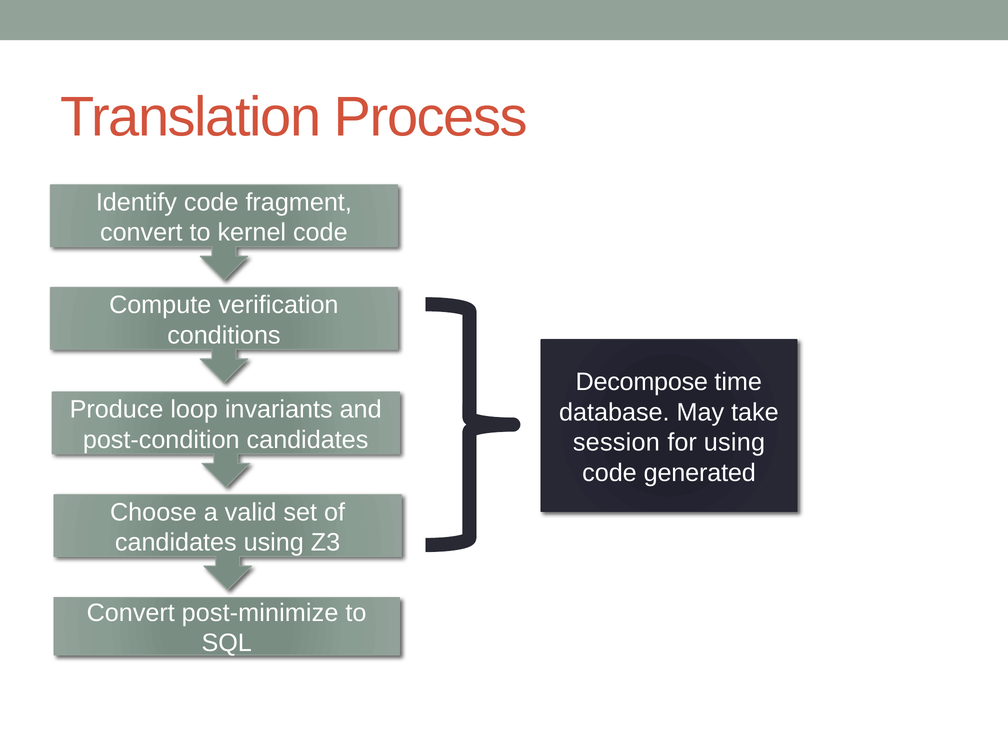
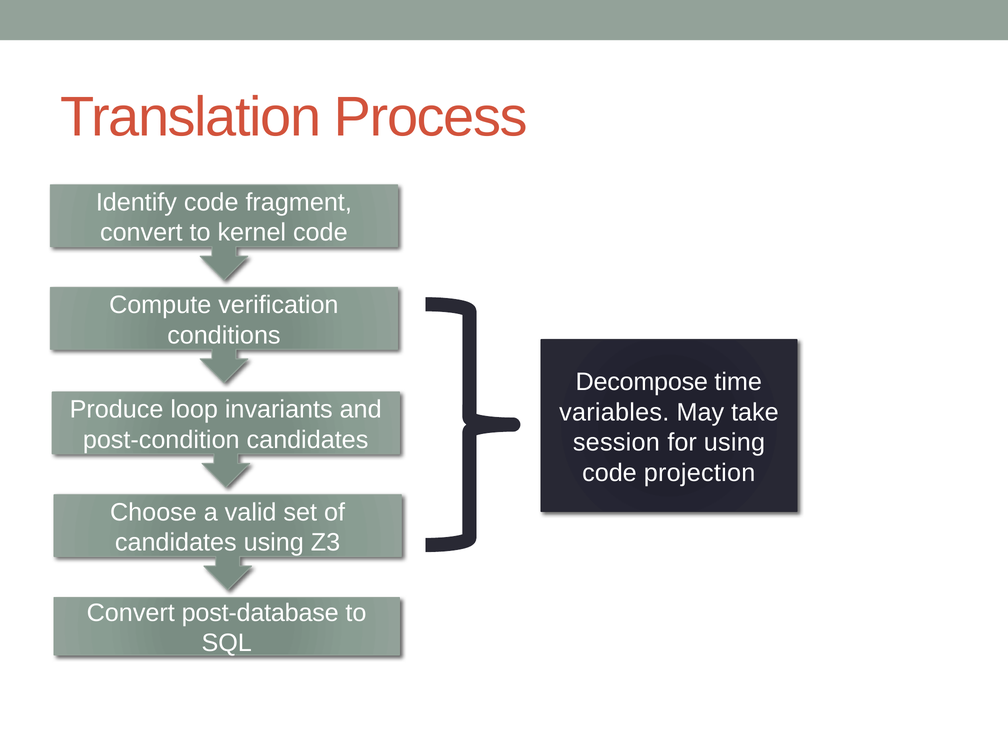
database: database -> variables
generated: generated -> projection
post-minimize: post-minimize -> post-database
